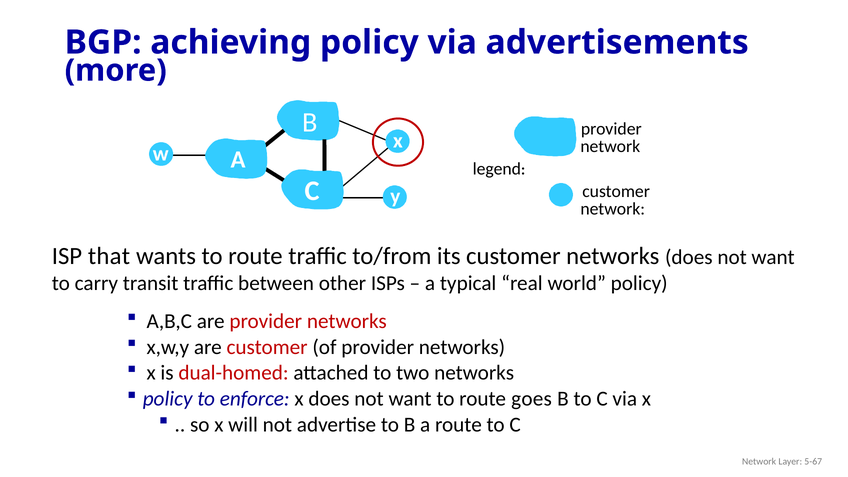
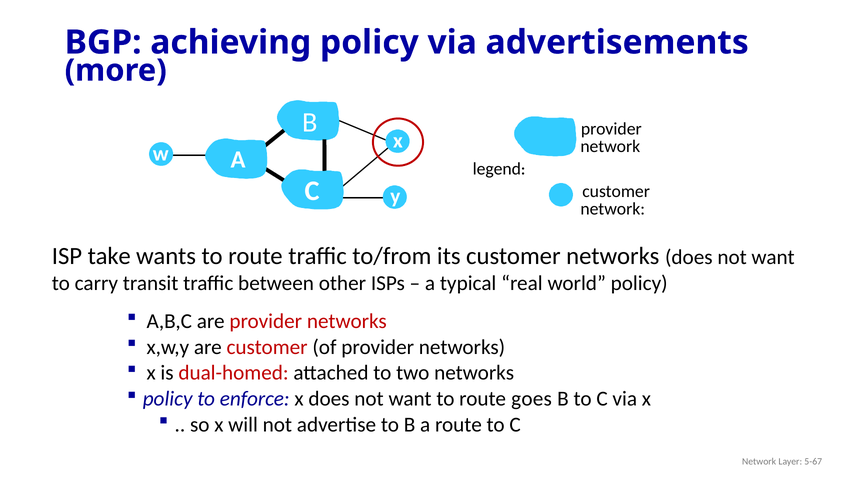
that: that -> take
